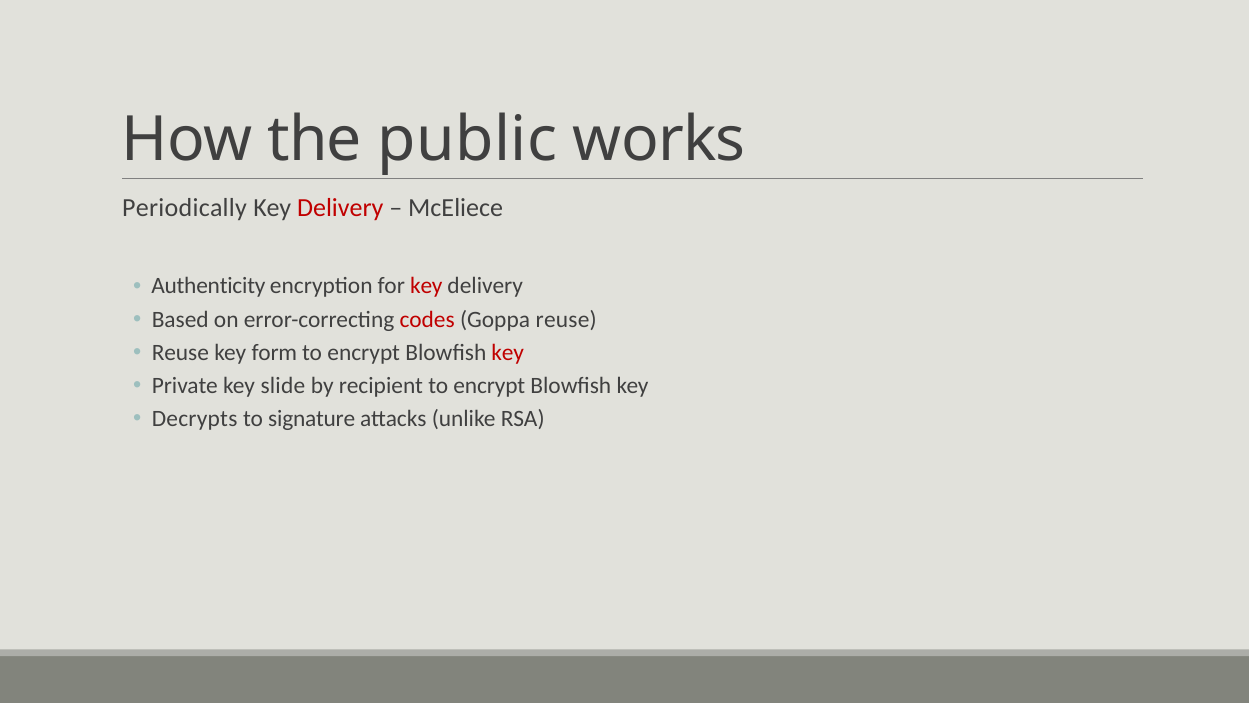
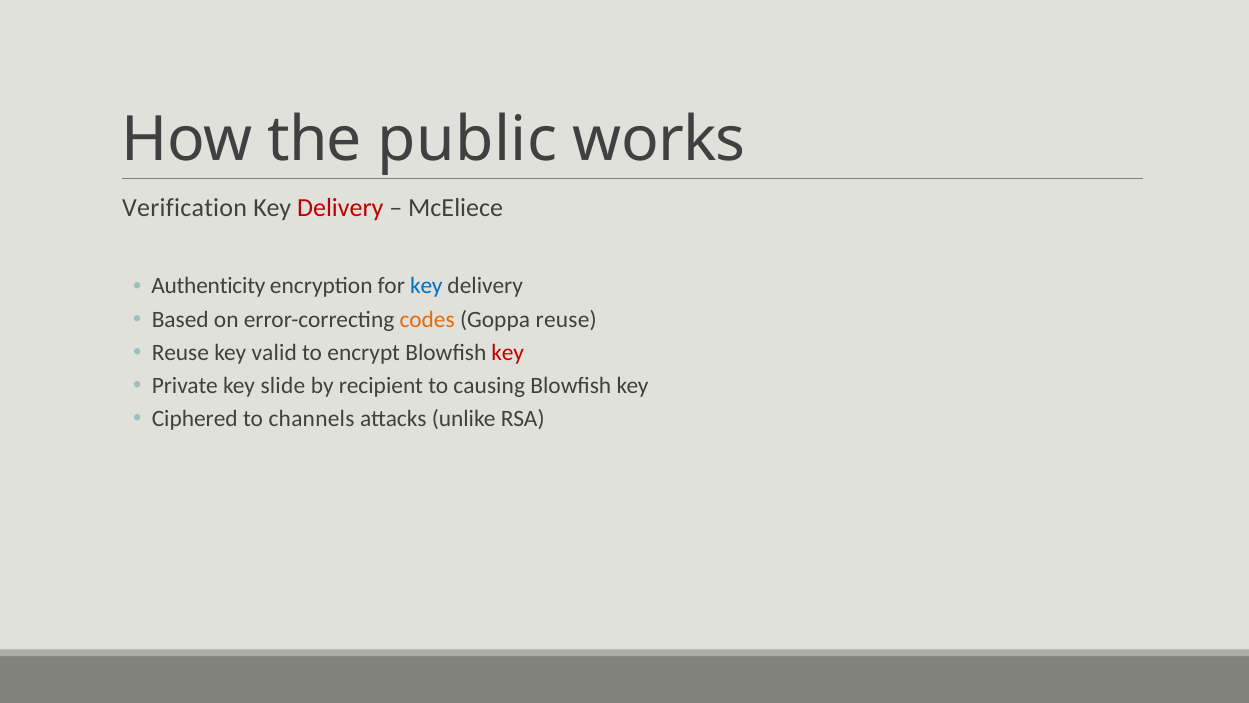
Periodically: Periodically -> Verification
key at (426, 286) colour: red -> blue
codes colour: red -> orange
form: form -> valid
recipient to encrypt: encrypt -> causing
Decrypts: Decrypts -> Ciphered
signature: signature -> channels
